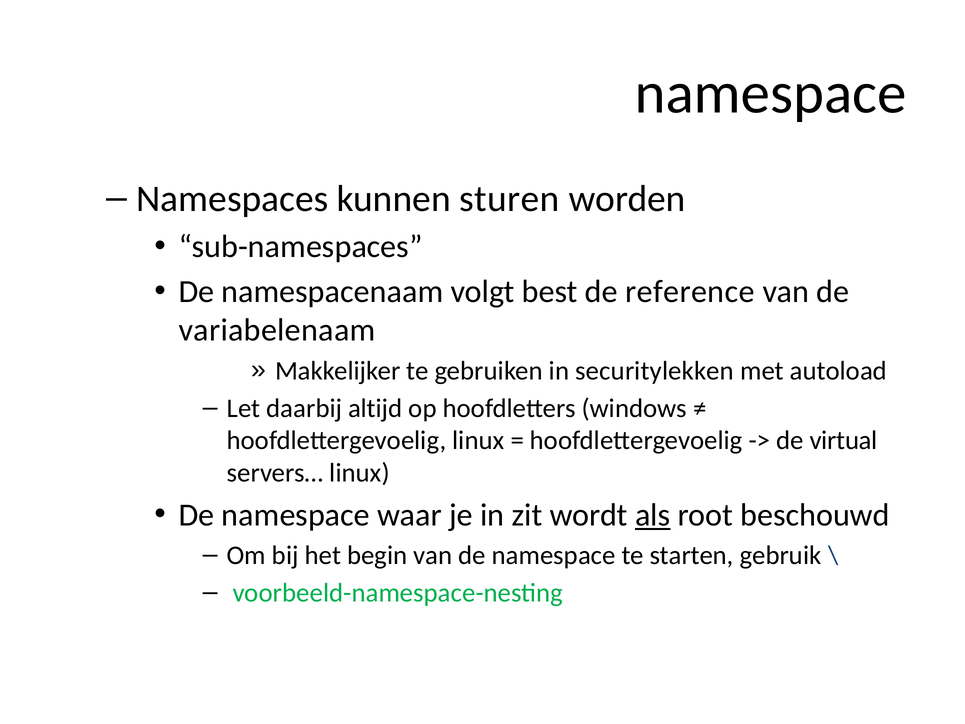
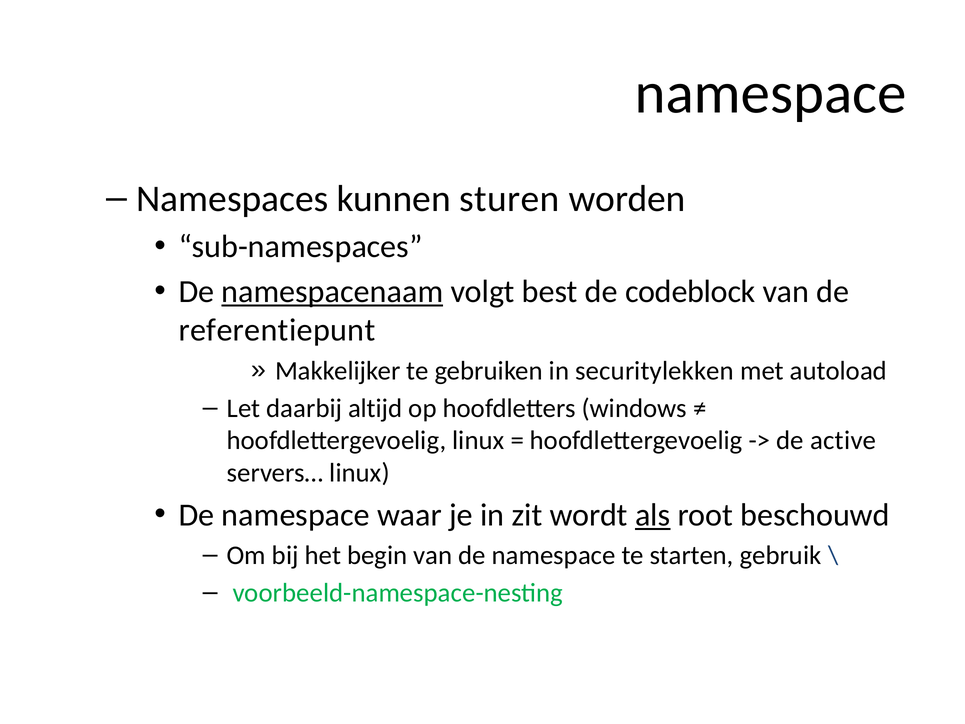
namespacenaam underline: none -> present
reference: reference -> codeblock
variabelenaam: variabelenaam -> referentiepunt
virtual: virtual -> active
